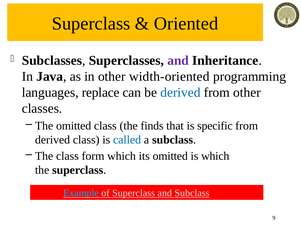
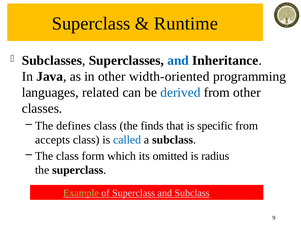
Oriented: Oriented -> Runtime
and at (178, 61) colour: purple -> blue
replace: replace -> related
The omitted: omitted -> defines
derived at (53, 140): derived -> accepts
is which: which -> radius
Example colour: light blue -> light green
